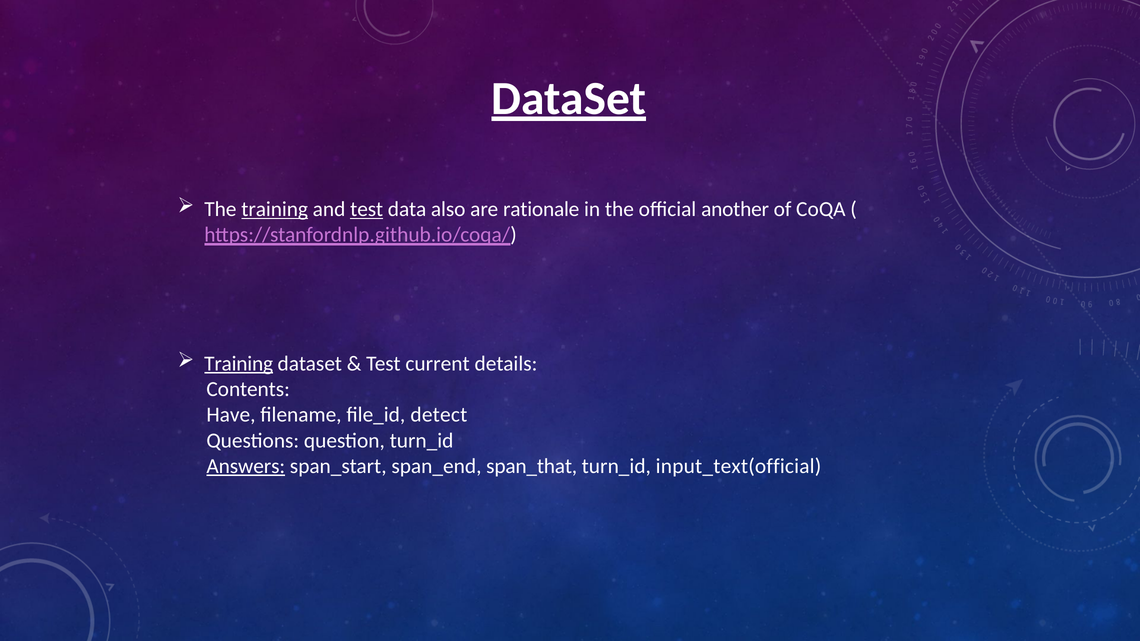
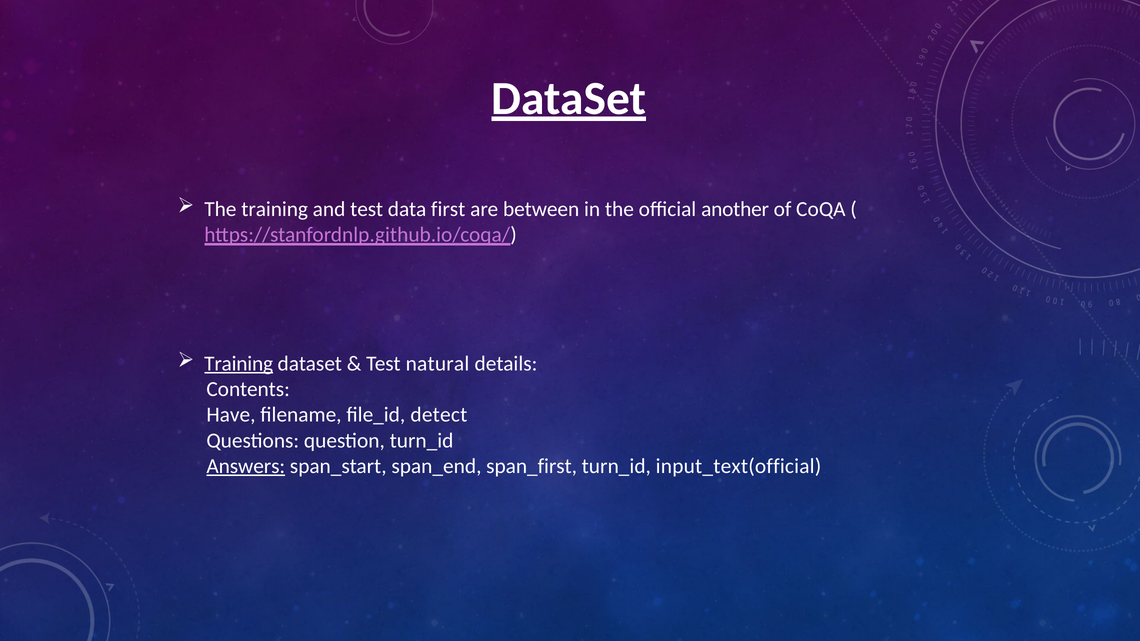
training at (275, 209) underline: present -> none
test at (367, 209) underline: present -> none
also: also -> first
rationale: rationale -> between
current: current -> natural
span_that: span_that -> span_first
